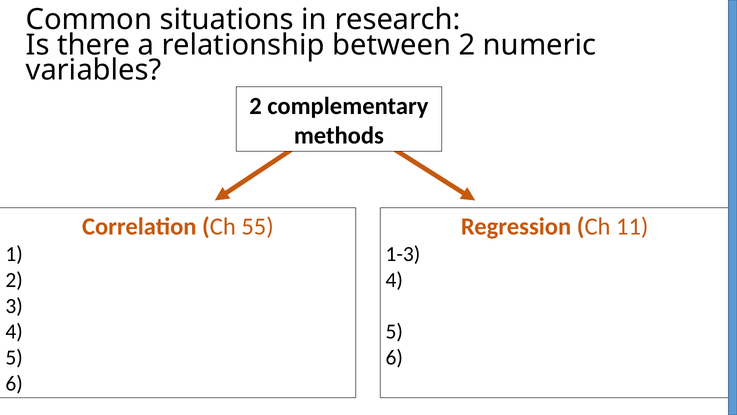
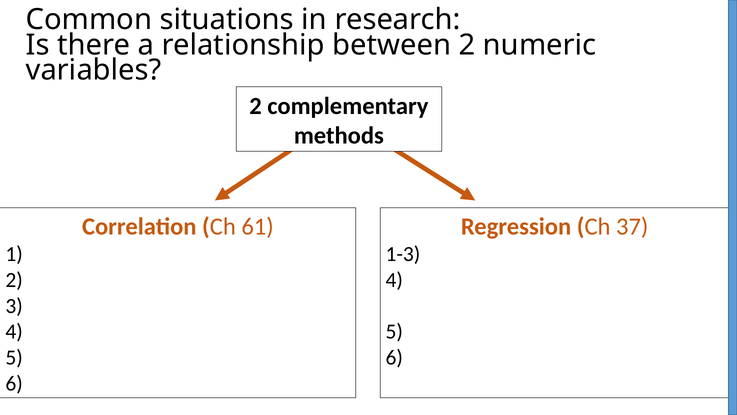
55: 55 -> 61
11: 11 -> 37
